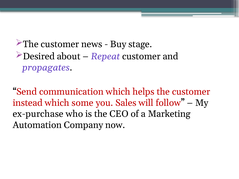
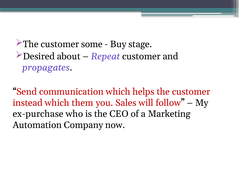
news: news -> some
some: some -> them
